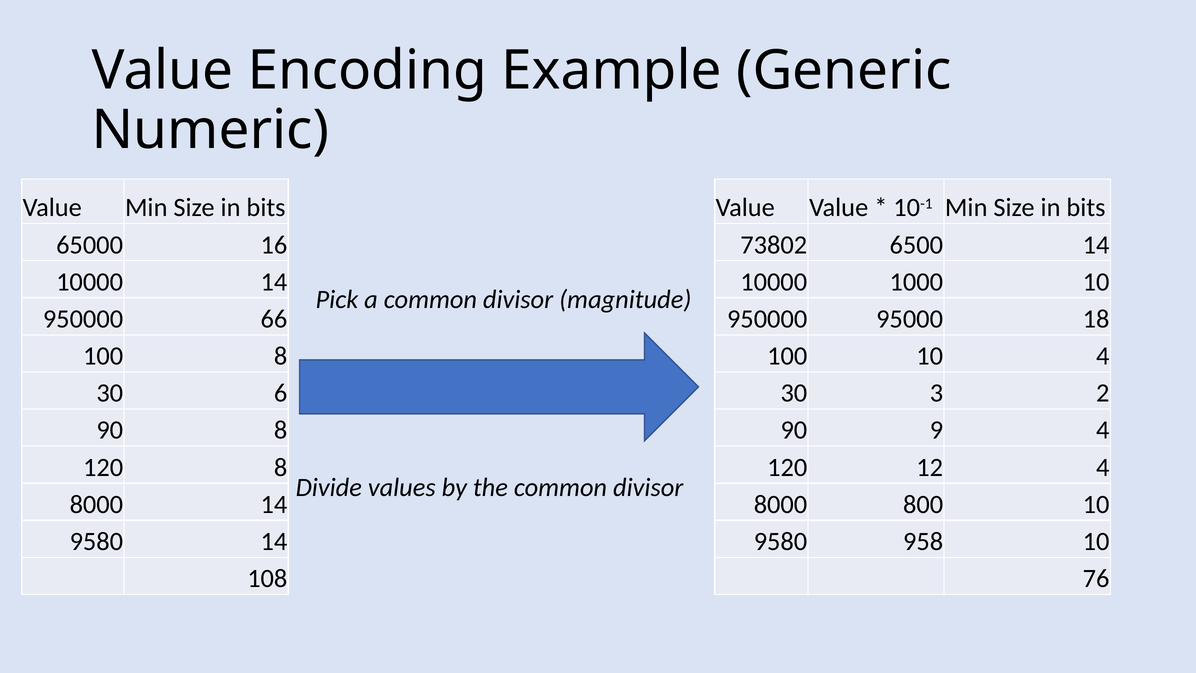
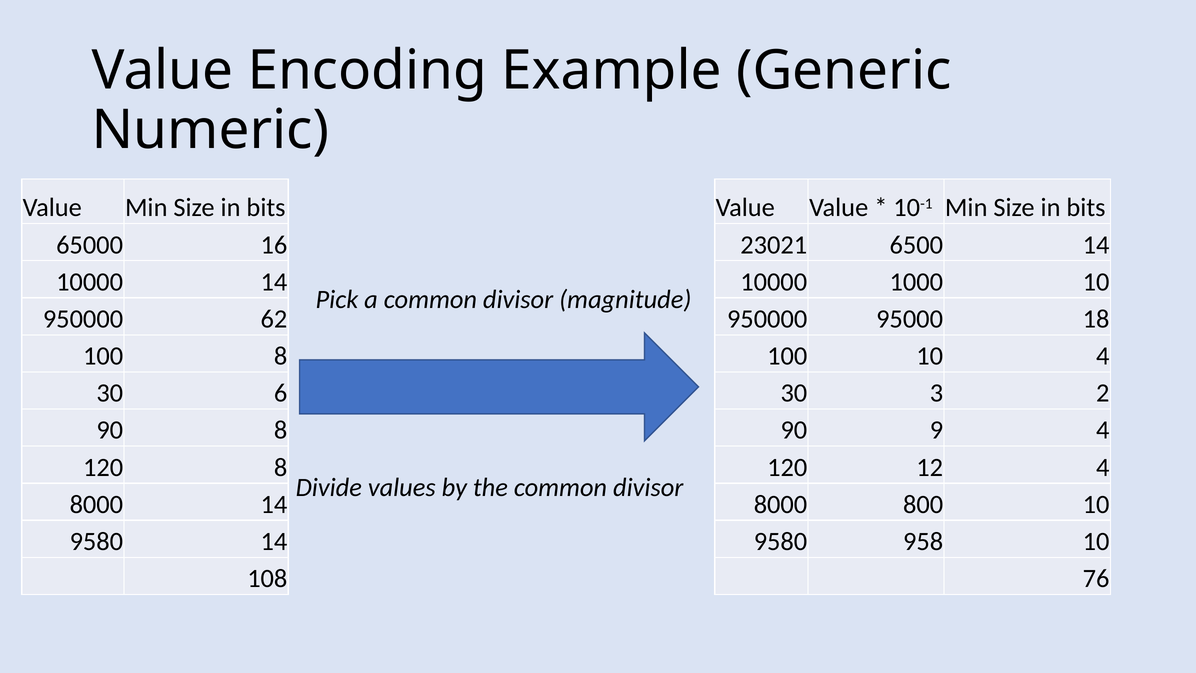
73802: 73802 -> 23021
66: 66 -> 62
